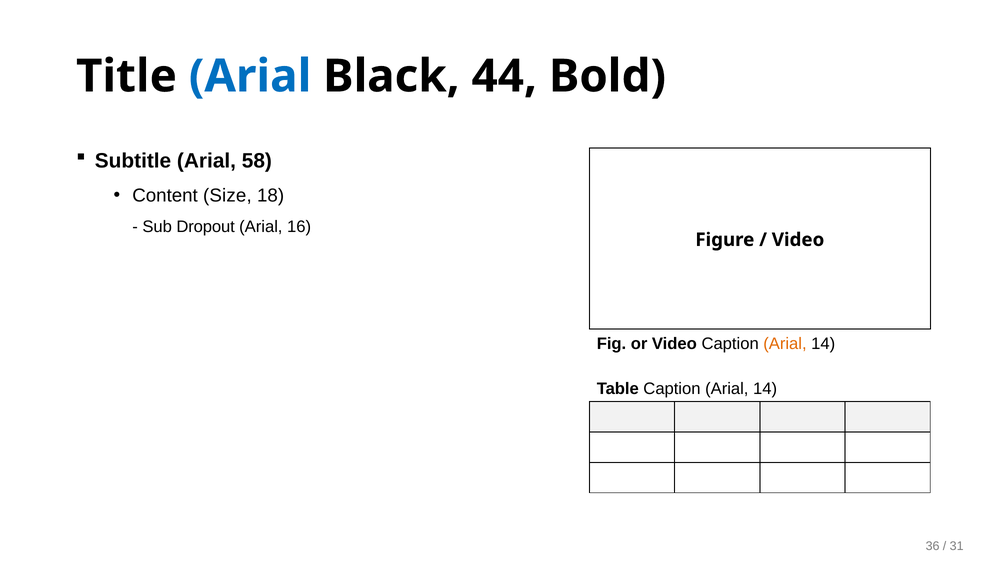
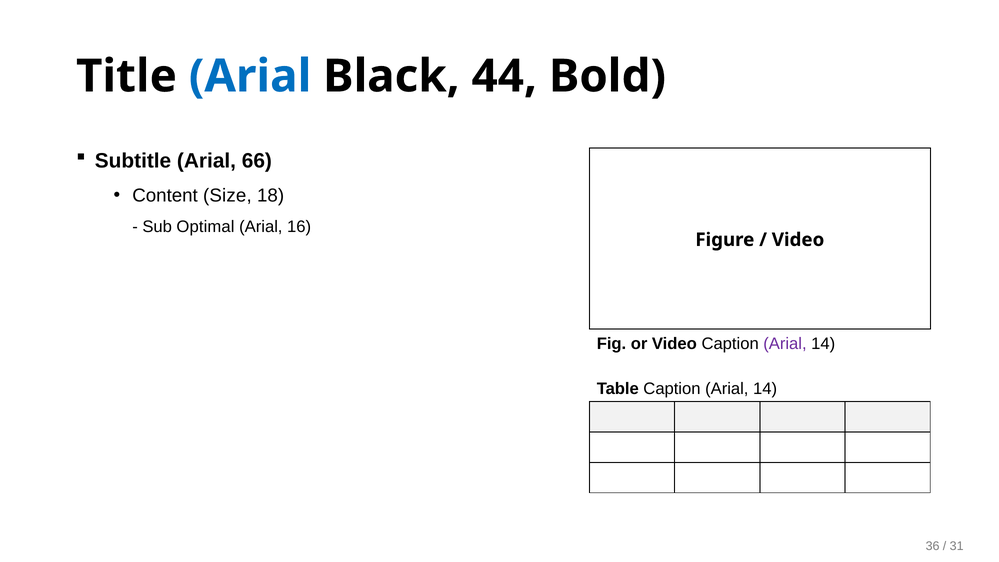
58: 58 -> 66
Dropout: Dropout -> Optimal
Arial at (785, 344) colour: orange -> purple
